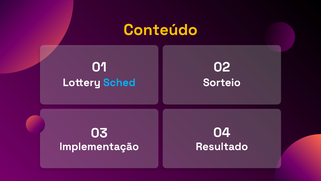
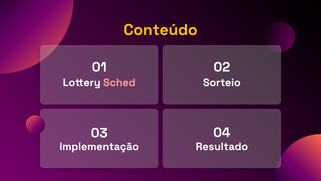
Sched colour: light blue -> pink
